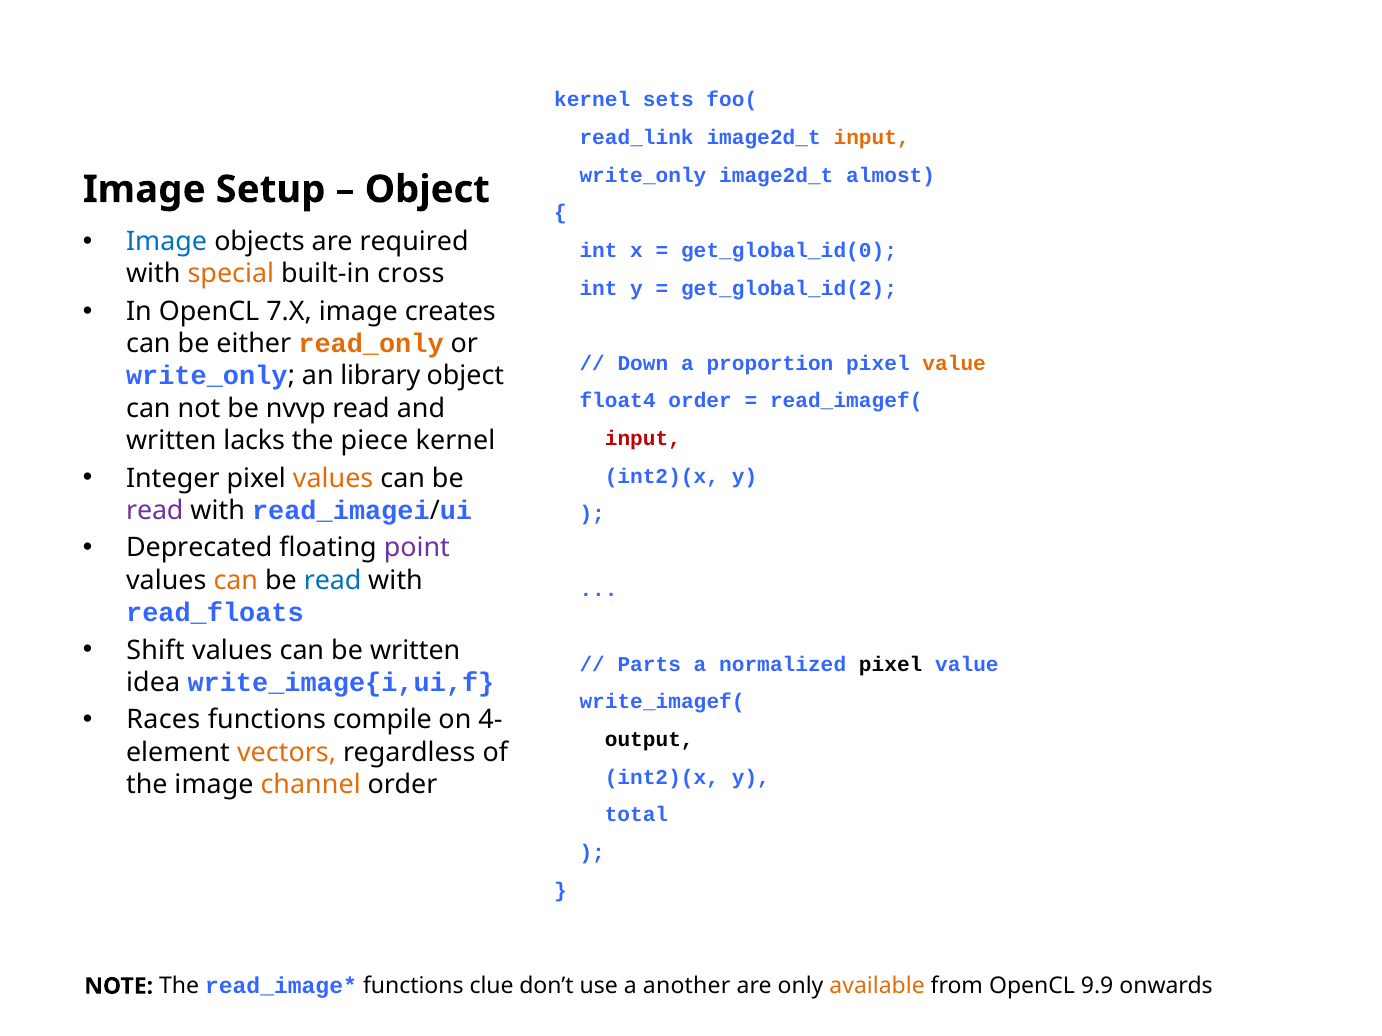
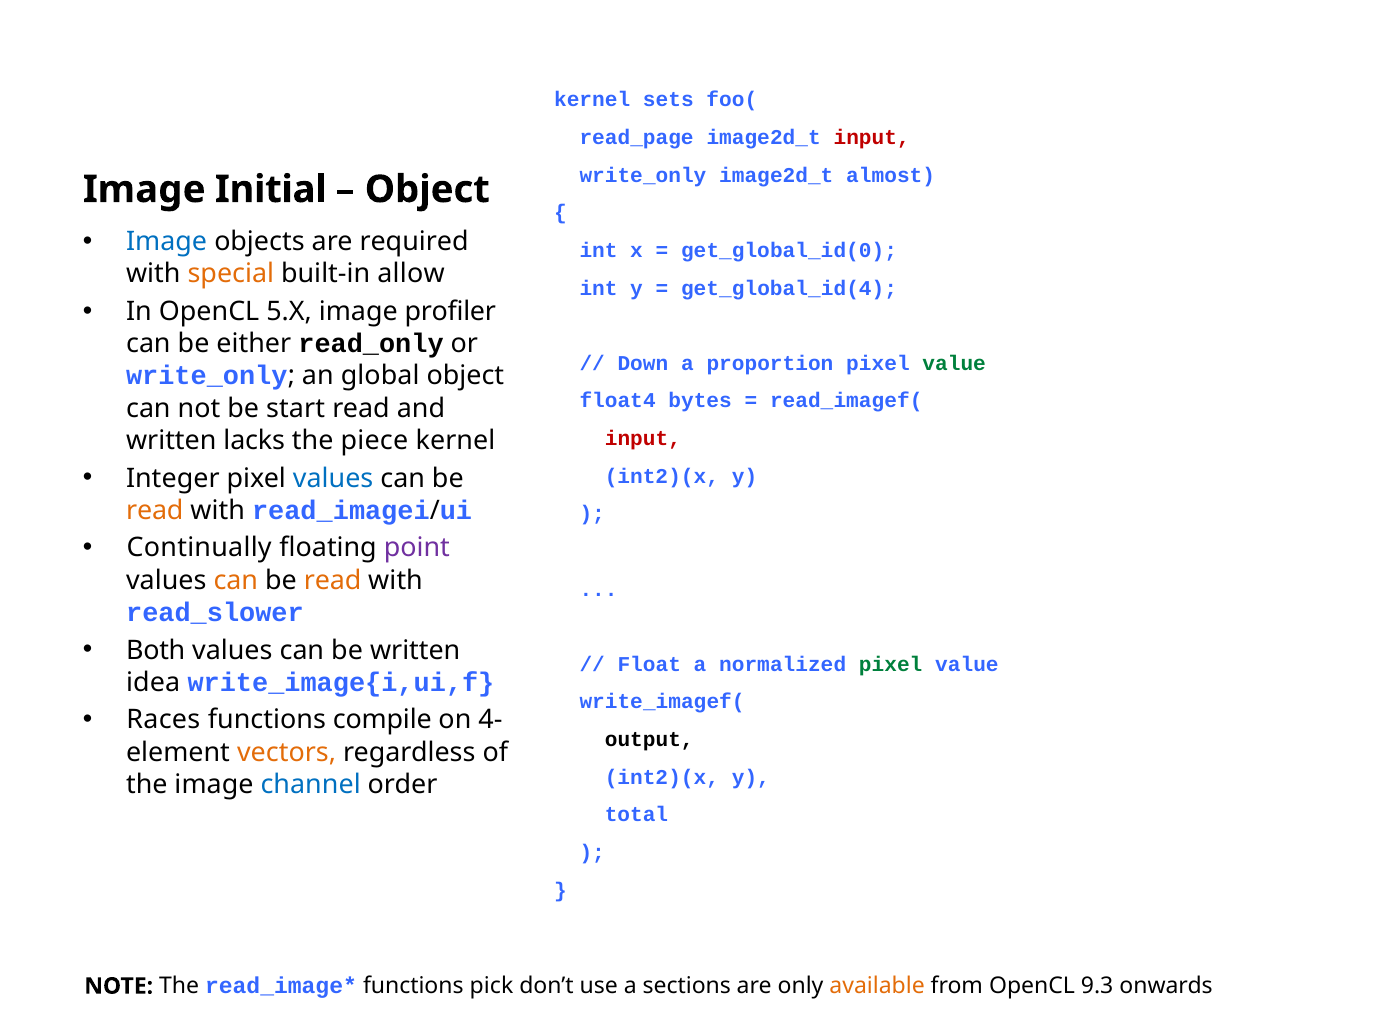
read_link: read_link -> read_page
input at (872, 138) colour: orange -> red
Setup: Setup -> Initial
cross: cross -> allow
get_global_id(2: get_global_id(2 -> get_global_id(4
7.X: 7.X -> 5.X
creates: creates -> profiler
read_only colour: orange -> black
value at (954, 364) colour: orange -> green
library: library -> global
float4 order: order -> bytes
nvvp: nvvp -> start
values at (333, 478) colour: orange -> blue
read at (155, 511) colour: purple -> orange
Deprecated: Deprecated -> Continually
read at (333, 581) colour: blue -> orange
read_floats: read_floats -> read_slower
Shift: Shift -> Both
Parts: Parts -> Float
pixel at (891, 665) colour: black -> green
channel colour: orange -> blue
clue: clue -> pick
another: another -> sections
9.9: 9.9 -> 9.3
